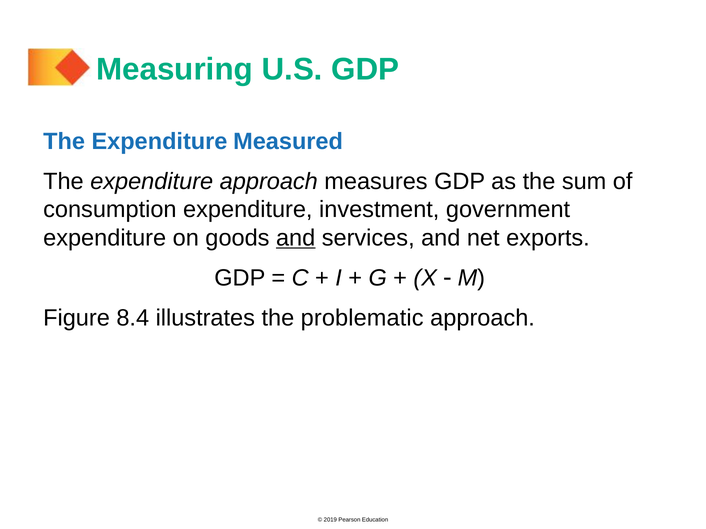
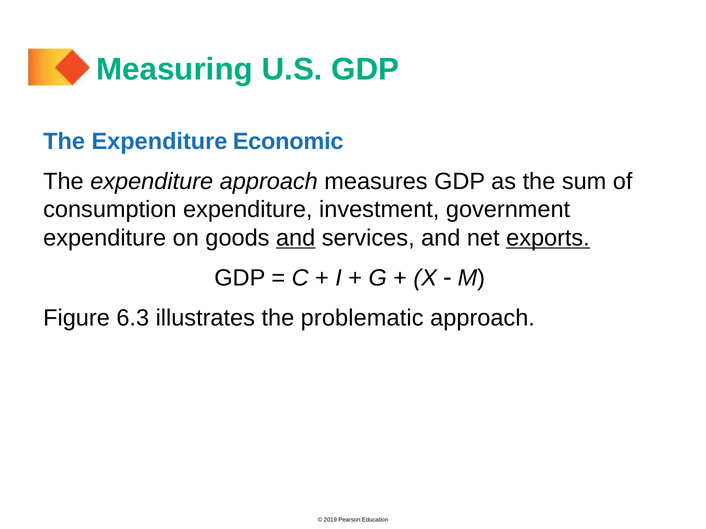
Measured: Measured -> Economic
exports underline: none -> present
8.4: 8.4 -> 6.3
